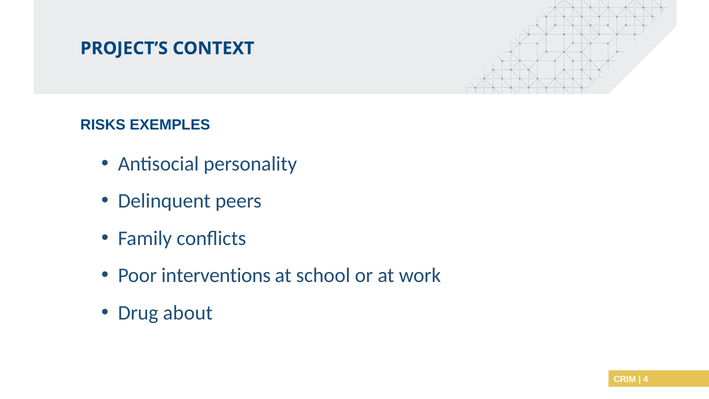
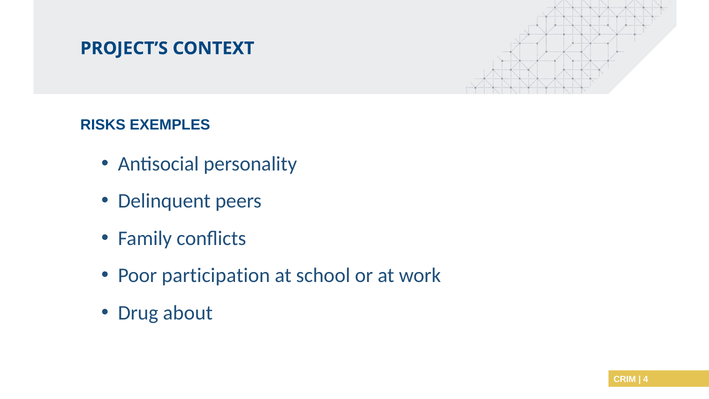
interventions: interventions -> participation
